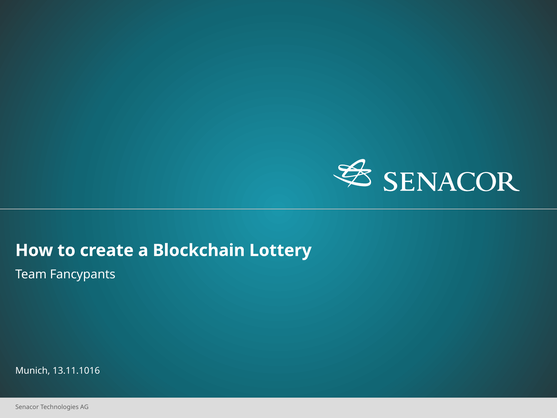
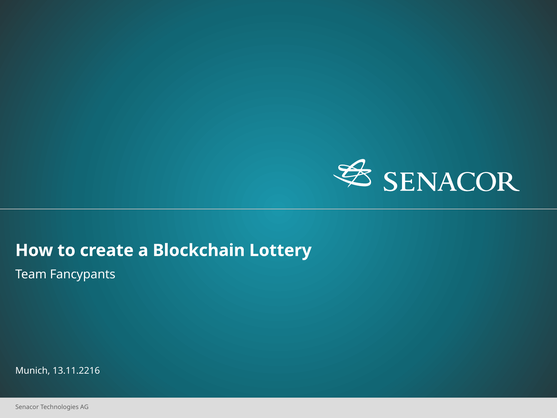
13.11.1016: 13.11.1016 -> 13.11.2216
